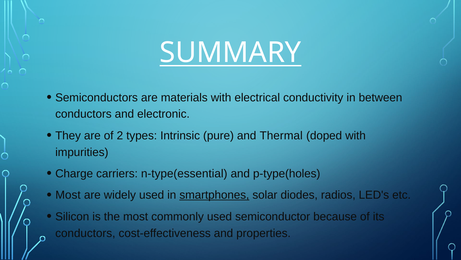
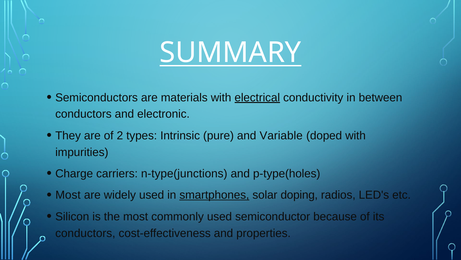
electrical underline: none -> present
Thermal: Thermal -> Variable
n-type(essential: n-type(essential -> n-type(junctions
diodes: diodes -> doping
